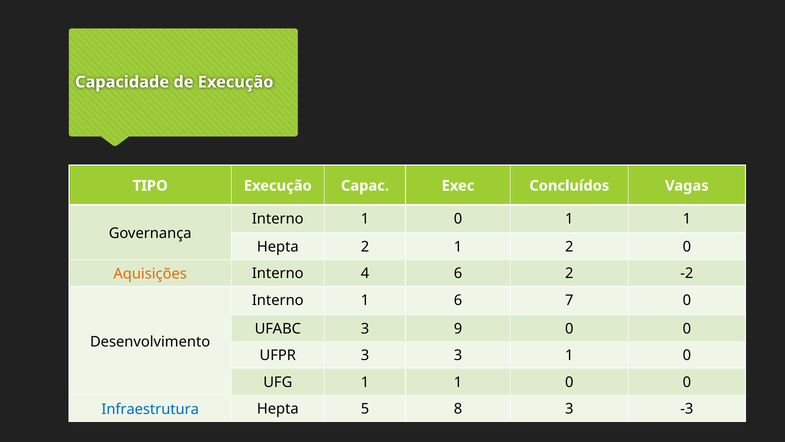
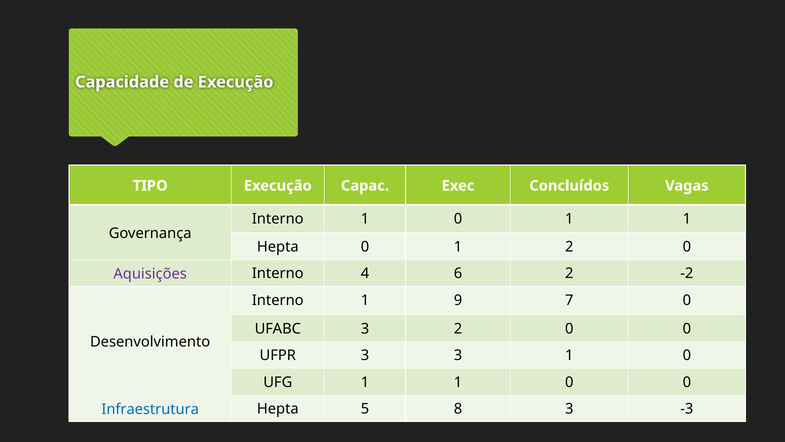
Hepta 2: 2 -> 0
Aquisições colour: orange -> purple
1 6: 6 -> 9
3 9: 9 -> 2
